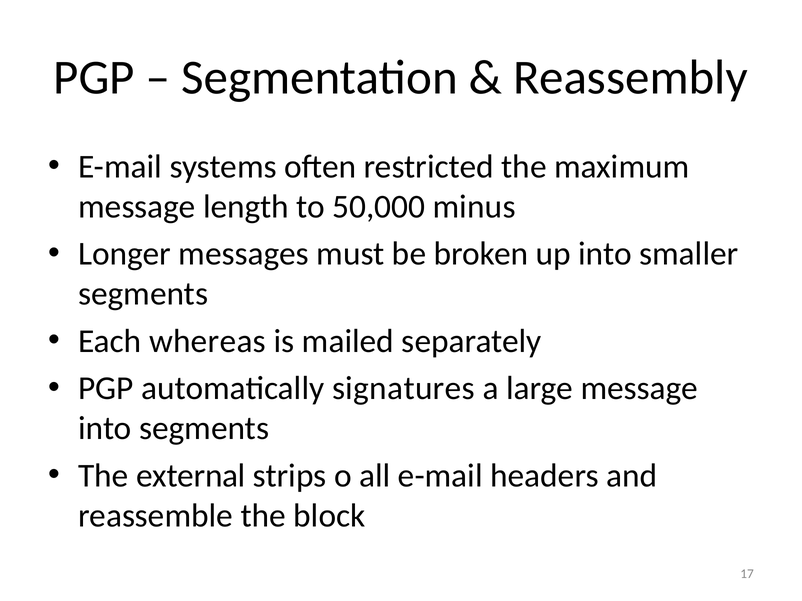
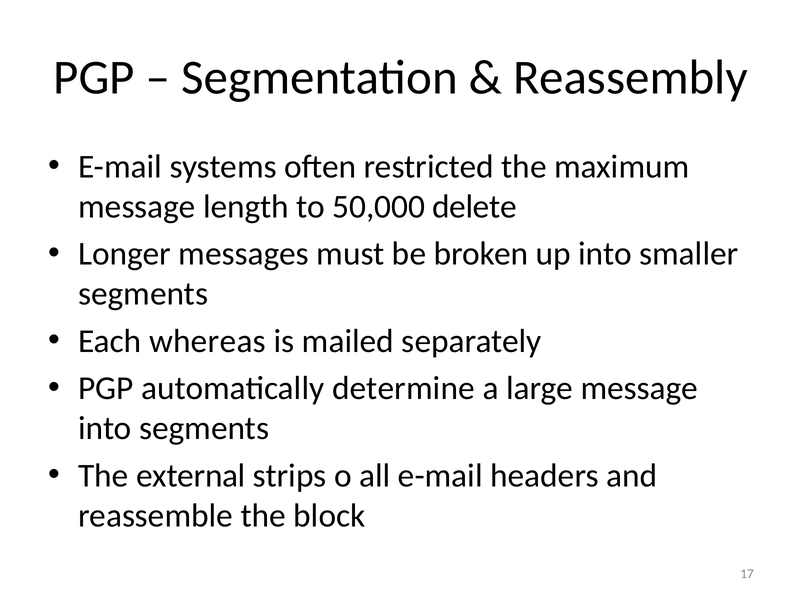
minus: minus -> delete
signatures: signatures -> determine
